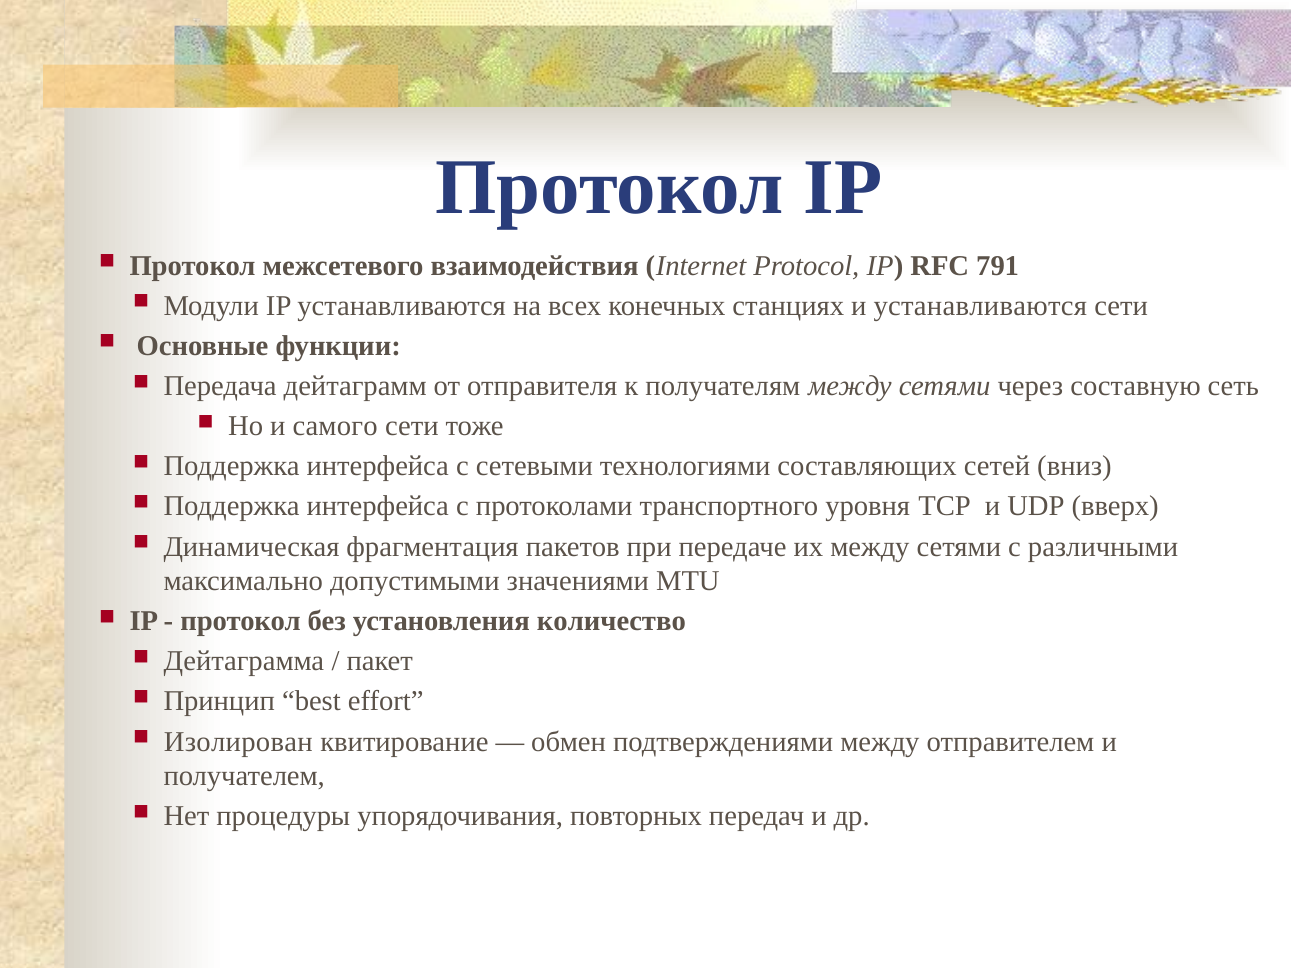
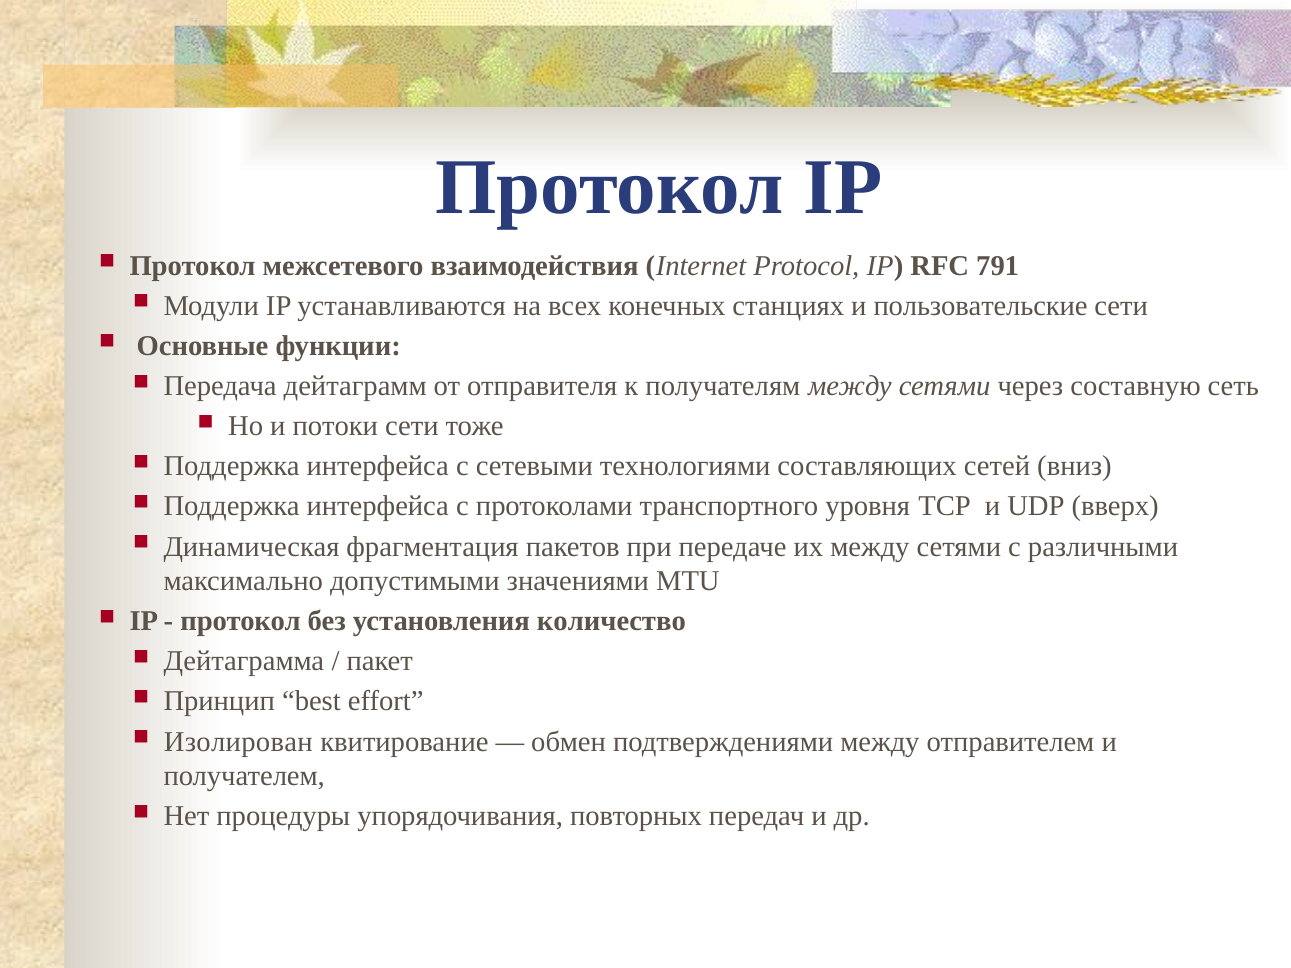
и устанавливаются: устанавливаются -> пользовательские
самого: самого -> потоки
